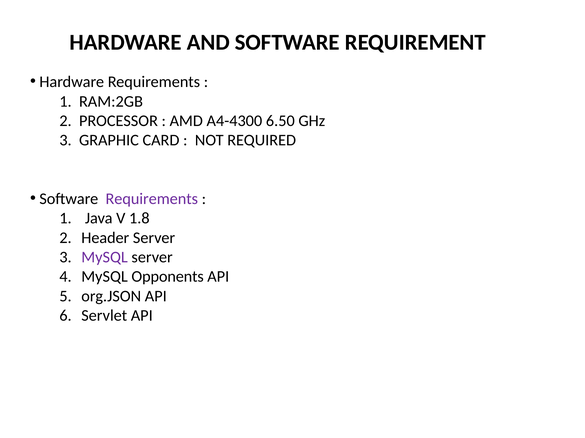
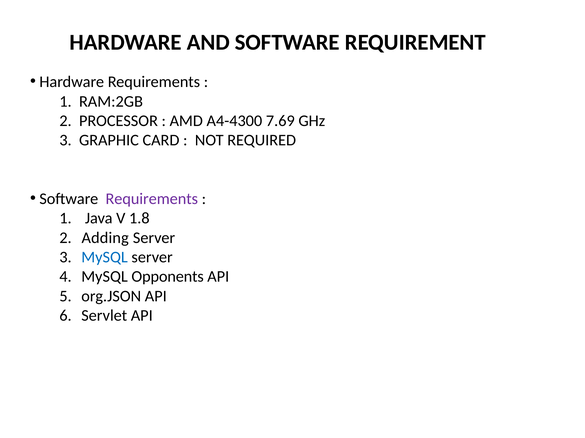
6.50: 6.50 -> 7.69
Header: Header -> Adding
MySQL at (105, 258) colour: purple -> blue
